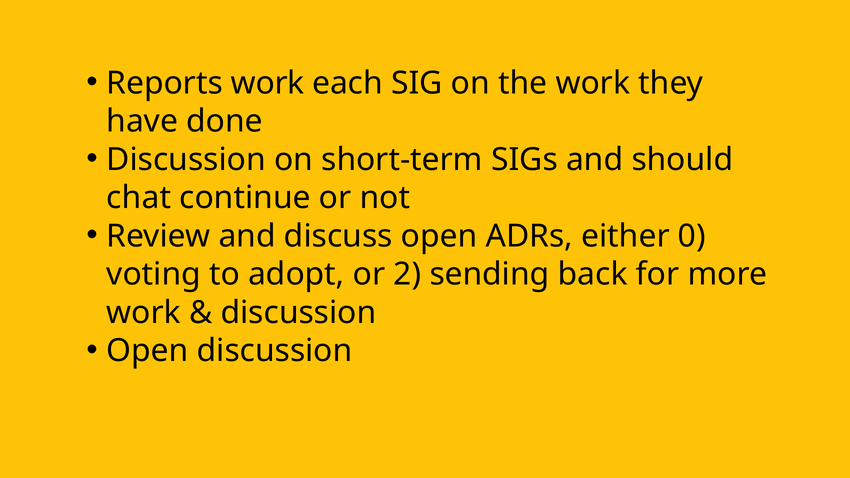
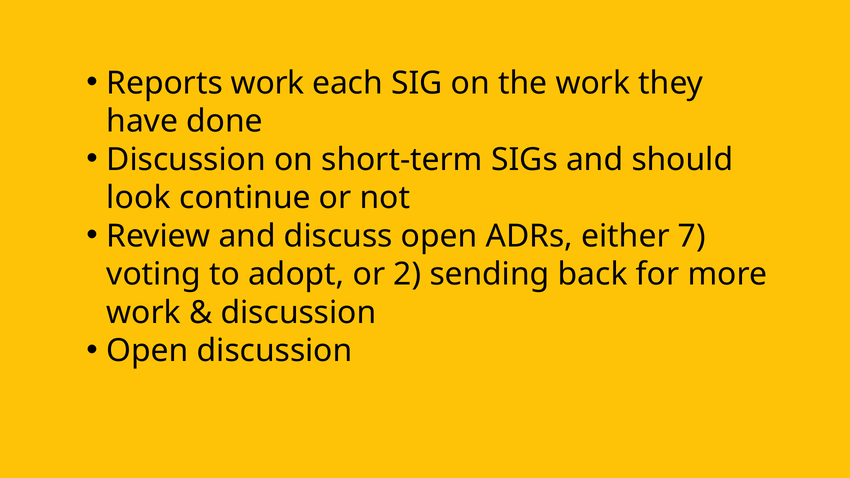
chat: chat -> look
0: 0 -> 7
